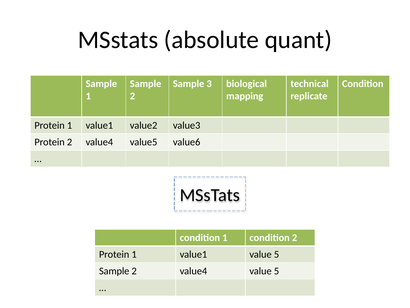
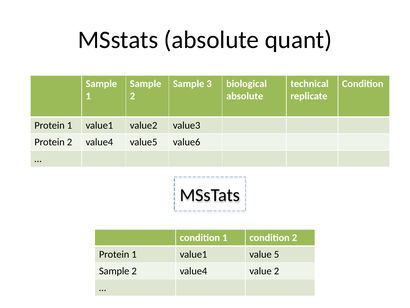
mapping at (245, 96): mapping -> absolute
value4 value 5: 5 -> 2
